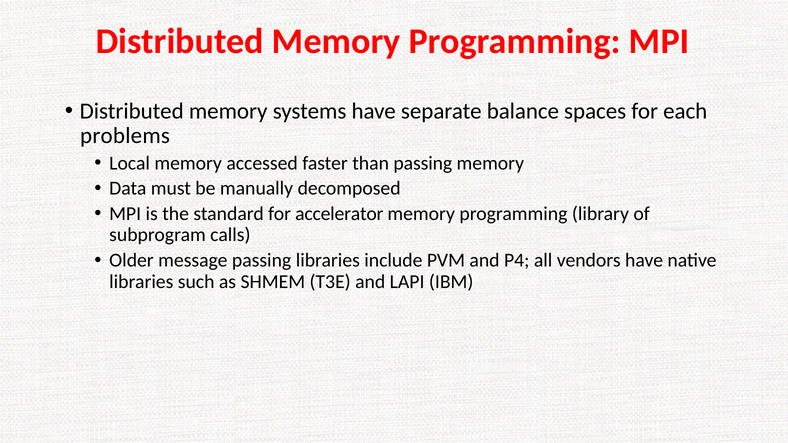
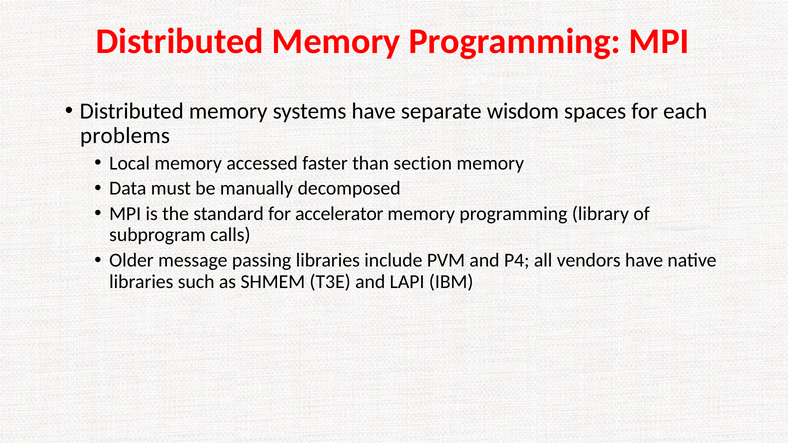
balance: balance -> wisdom
than passing: passing -> section
